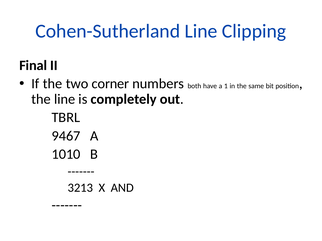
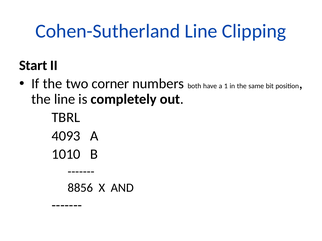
Final: Final -> Start
9467: 9467 -> 4093
3213: 3213 -> 8856
